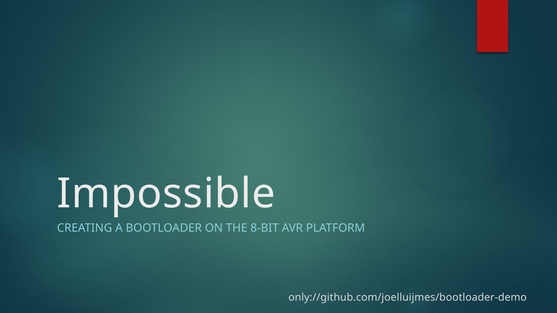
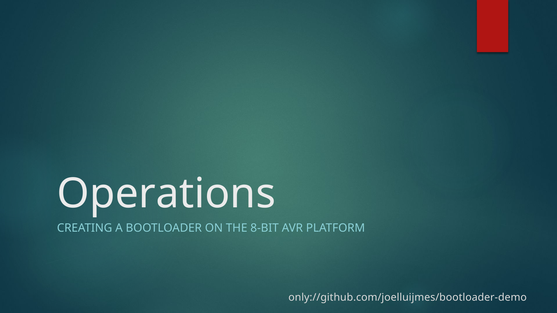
Impossible: Impossible -> Operations
